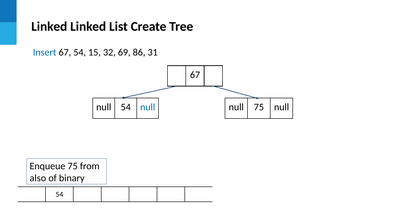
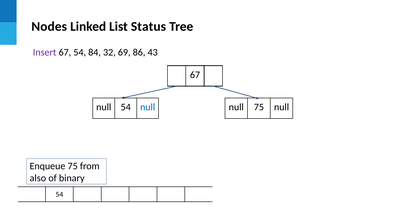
Linked at (49, 27): Linked -> Nodes
Create: Create -> Status
Insert colour: blue -> purple
15: 15 -> 84
31: 31 -> 43
